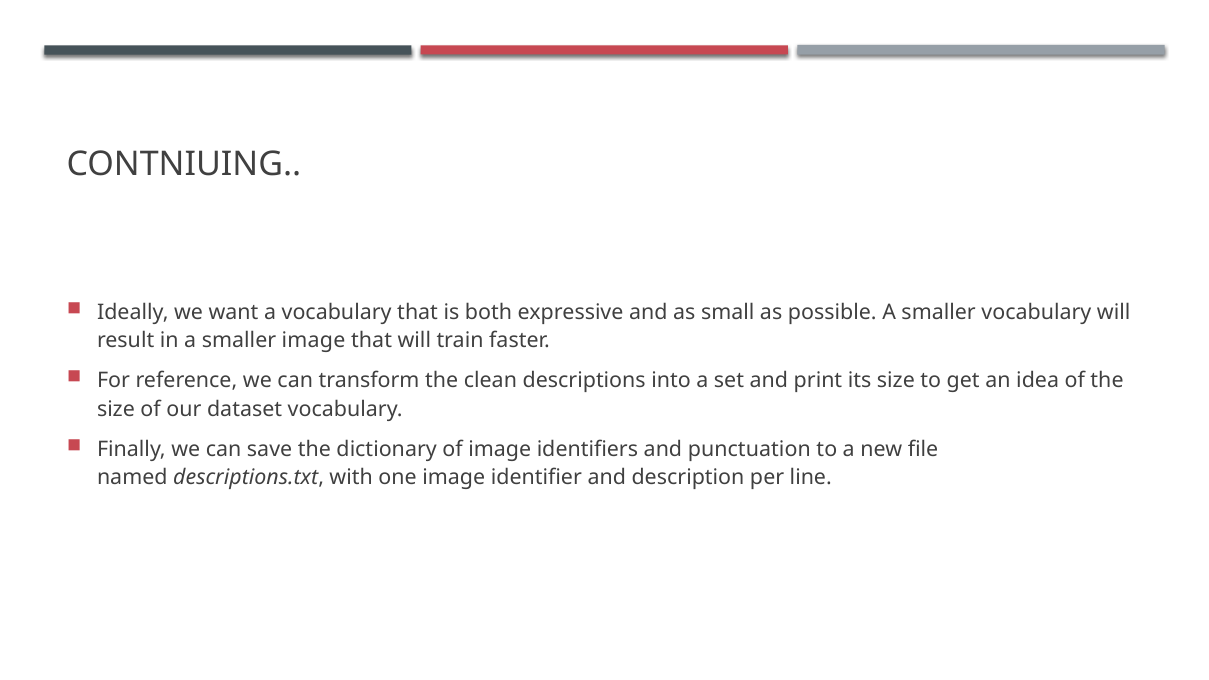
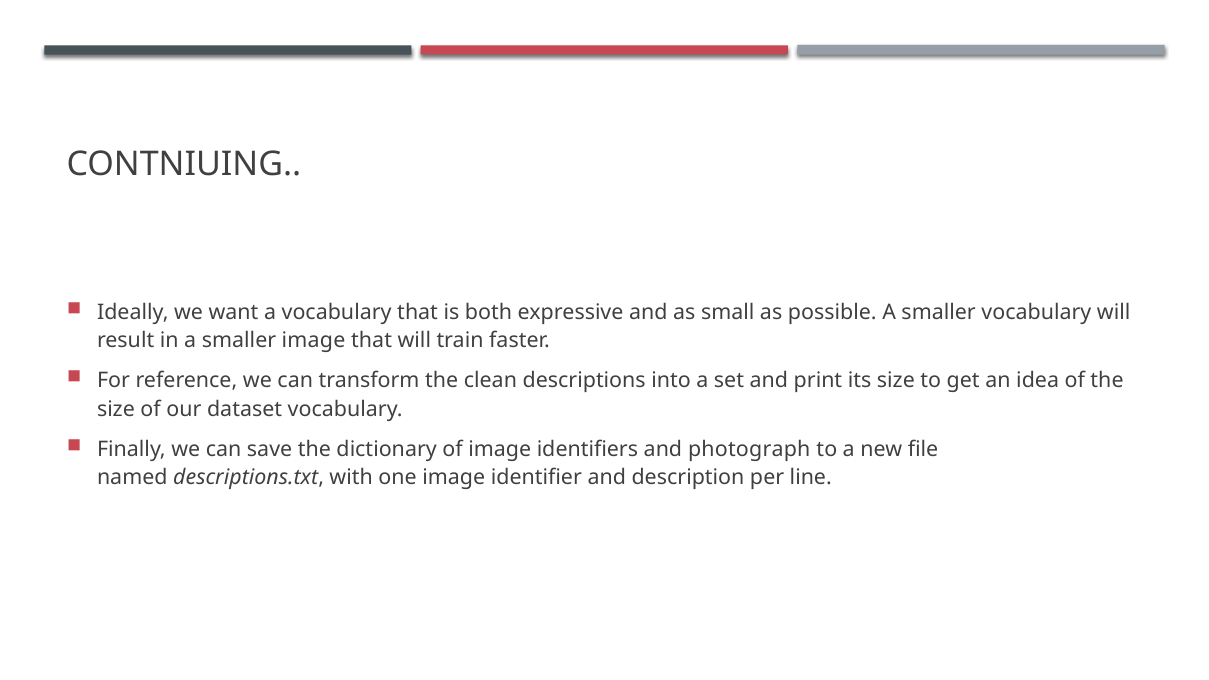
punctuation: punctuation -> photograph
